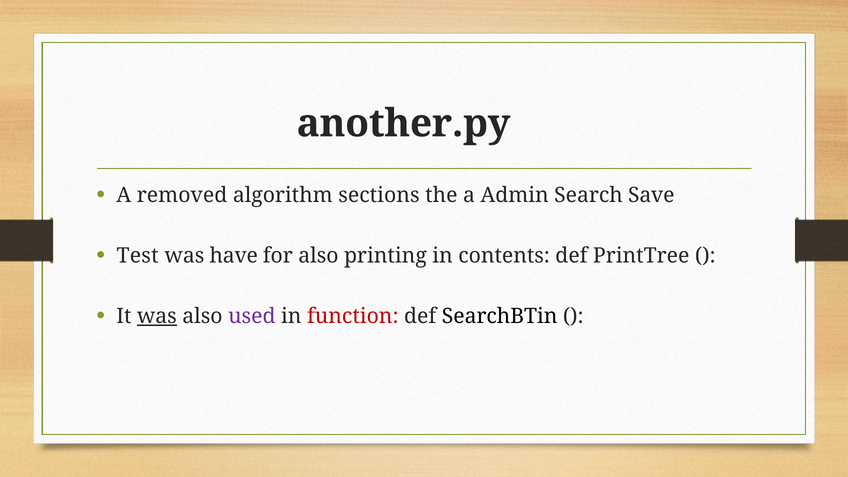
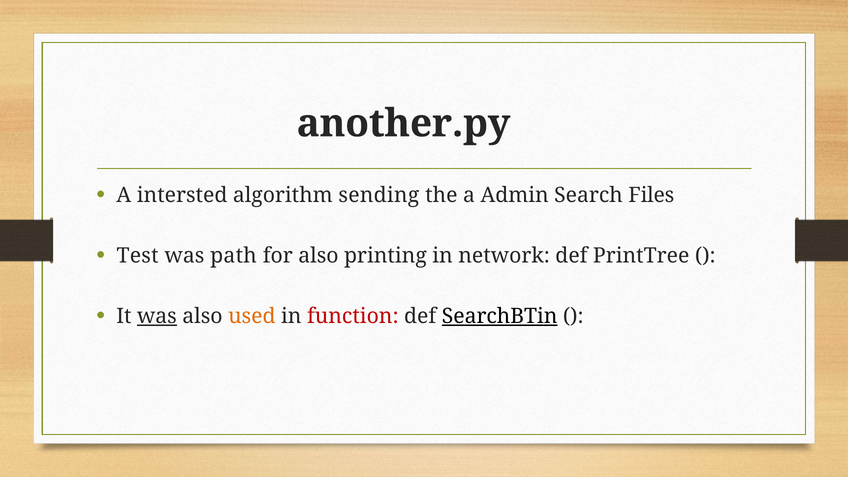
removed: removed -> intersted
sections: sections -> sending
Save: Save -> Files
have: have -> path
contents: contents -> network
used colour: purple -> orange
SearchBTin underline: none -> present
